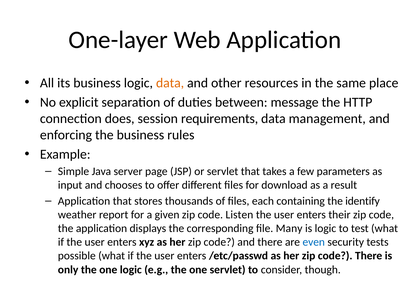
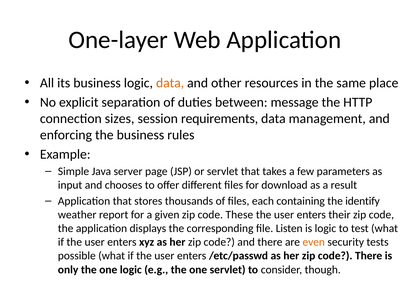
does: does -> sizes
Listen: Listen -> These
Many: Many -> Listen
even colour: blue -> orange
